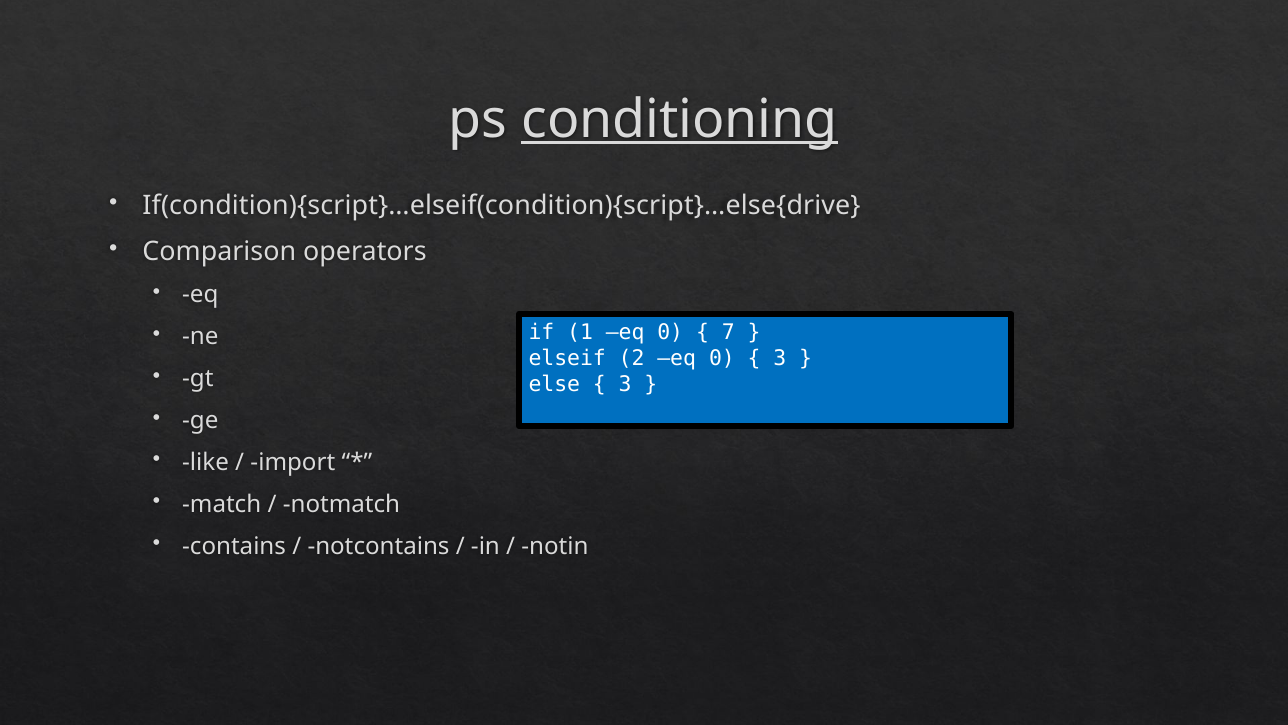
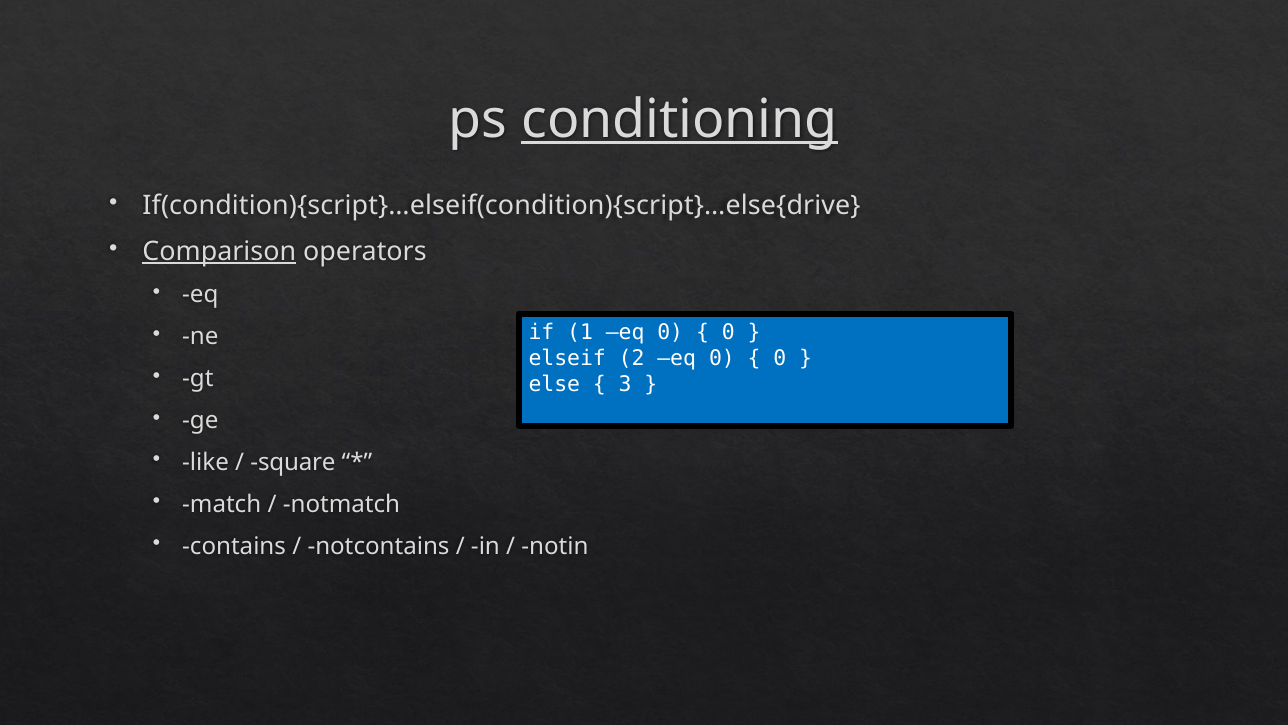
Comparison underline: none -> present
7 at (728, 333): 7 -> 0
3 at (780, 358): 3 -> 0
import: import -> square
